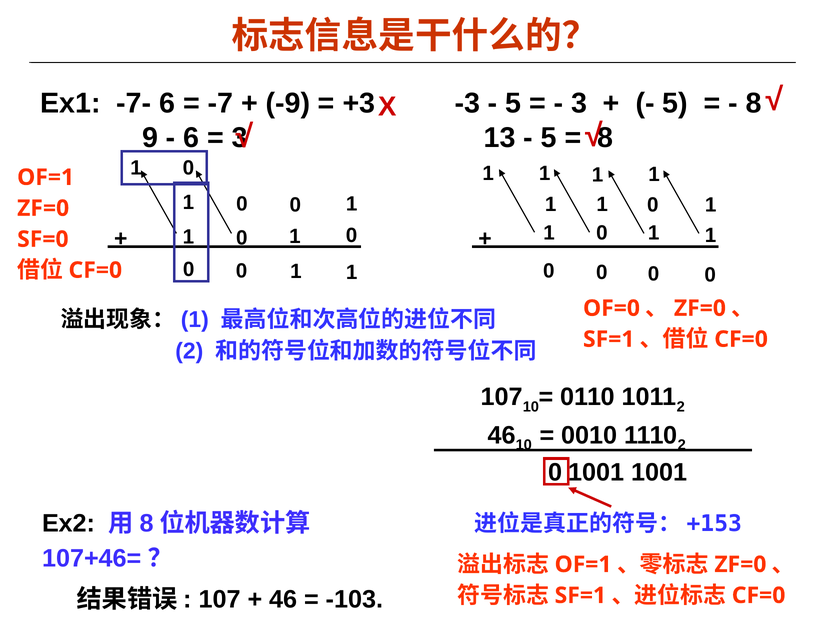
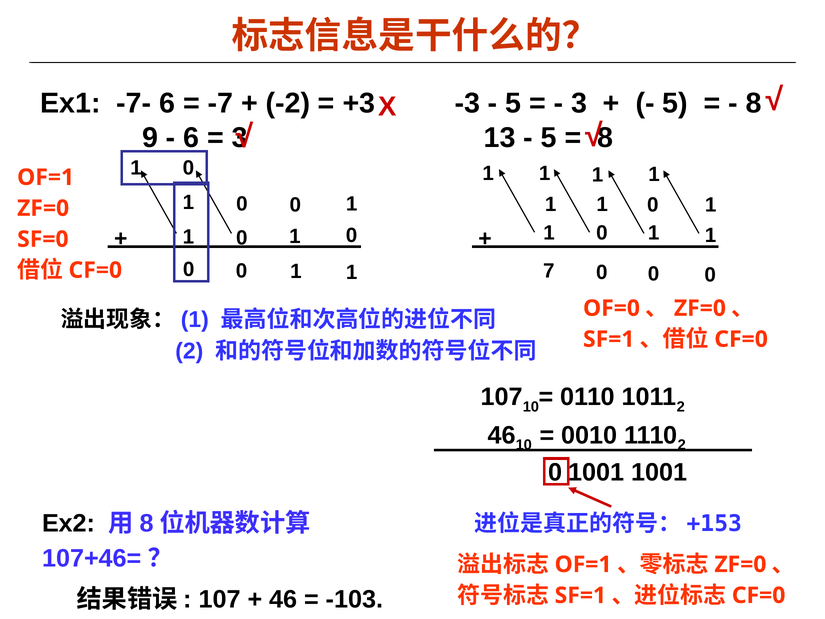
-9: -9 -> -2
0 at (549, 271): 0 -> 7
